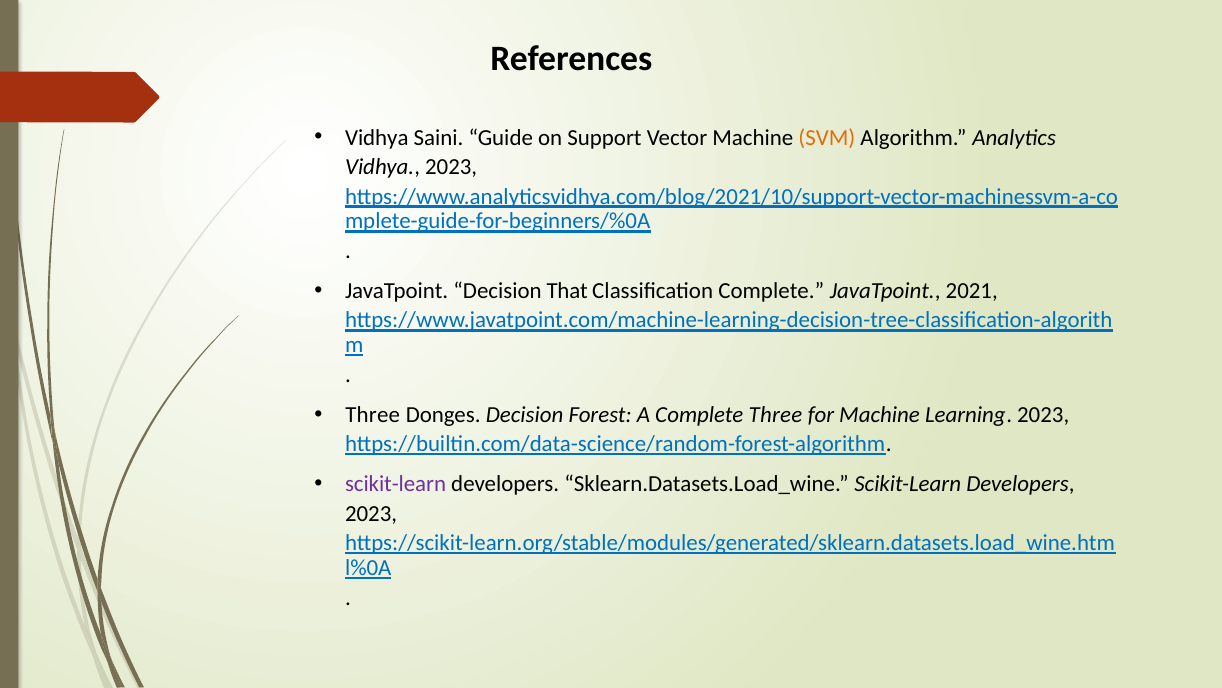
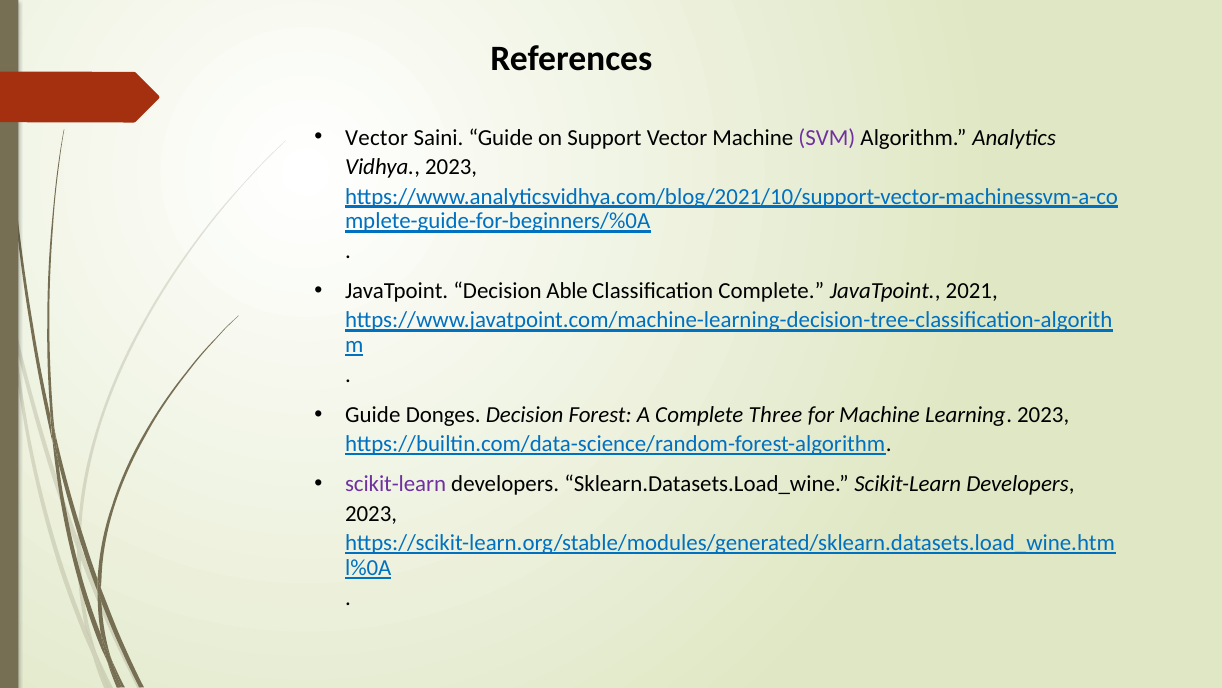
Vidhya at (377, 137): Vidhya -> Vector
SVM colour: orange -> purple
That: That -> Able
Three at (373, 414): Three -> Guide
